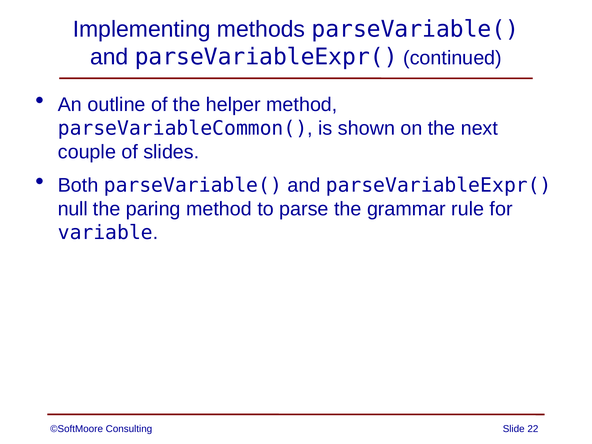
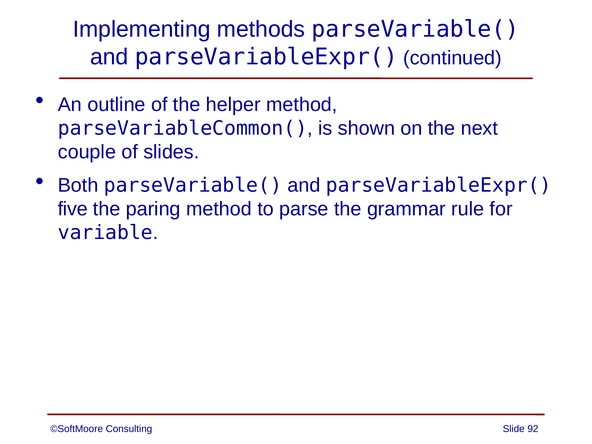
null: null -> five
22: 22 -> 92
